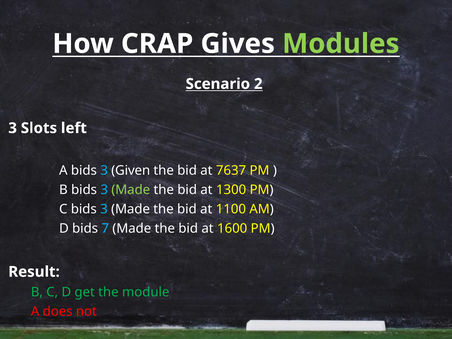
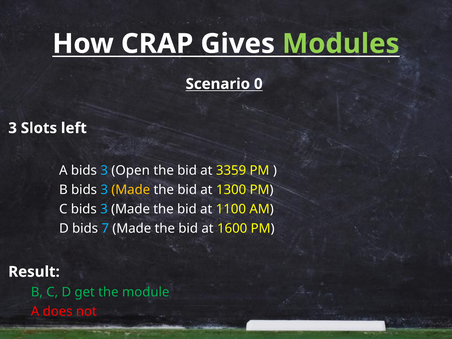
2: 2 -> 0
Given: Given -> Open
7637: 7637 -> 3359
Made at (131, 190) colour: light green -> yellow
